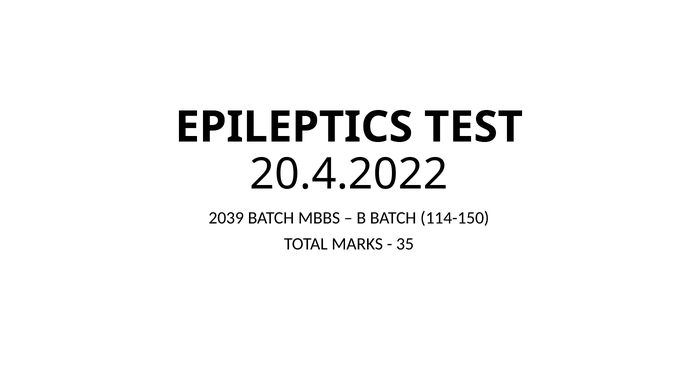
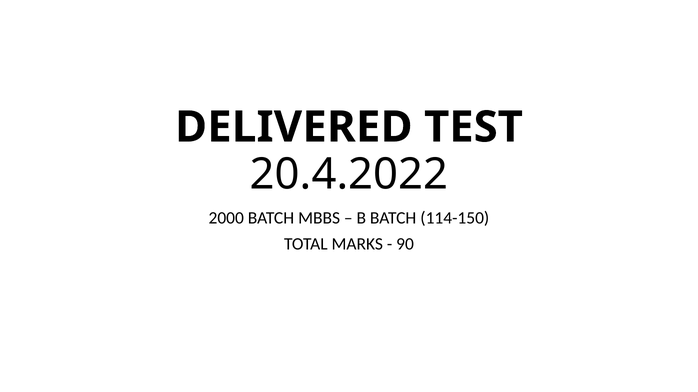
EPILEPTICS: EPILEPTICS -> DELIVERED
2039: 2039 -> 2000
35: 35 -> 90
